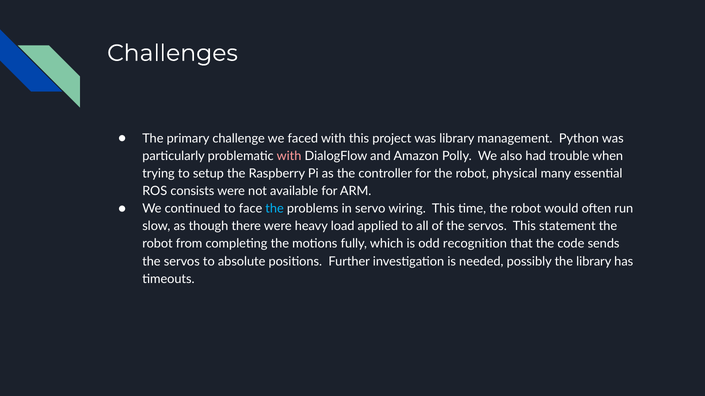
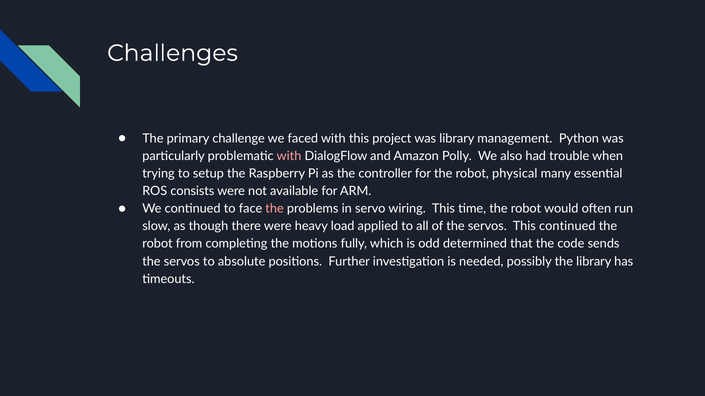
the at (275, 209) colour: light blue -> pink
This statement: statement -> continued
recognition: recognition -> determined
